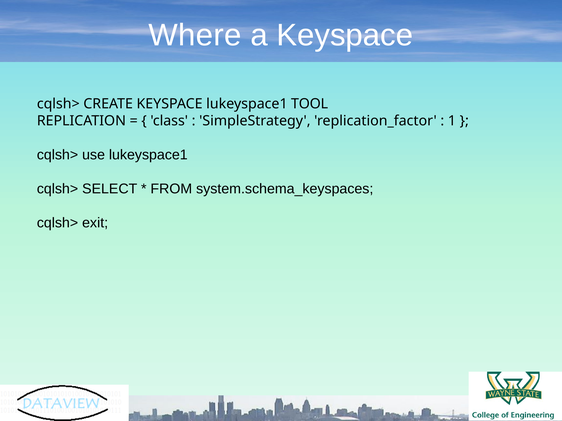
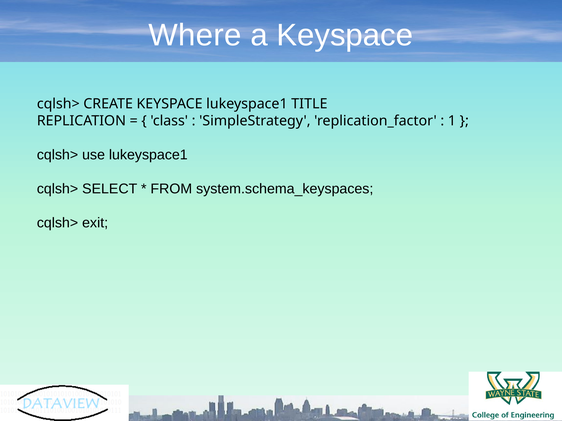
TOOL: TOOL -> TITLE
